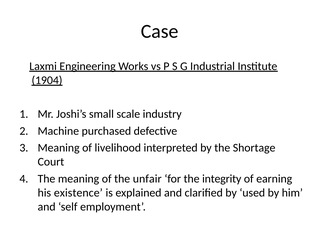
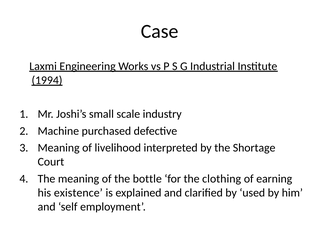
1904: 1904 -> 1994
unfair: unfair -> bottle
integrity: integrity -> clothing
